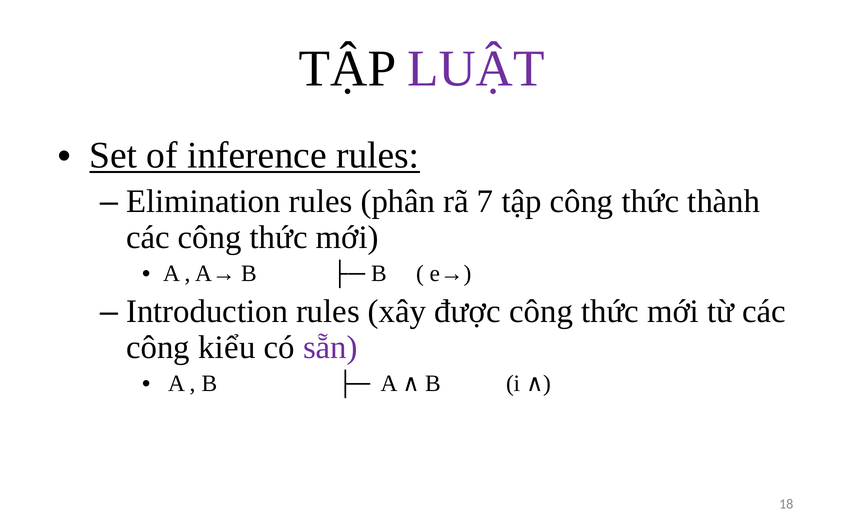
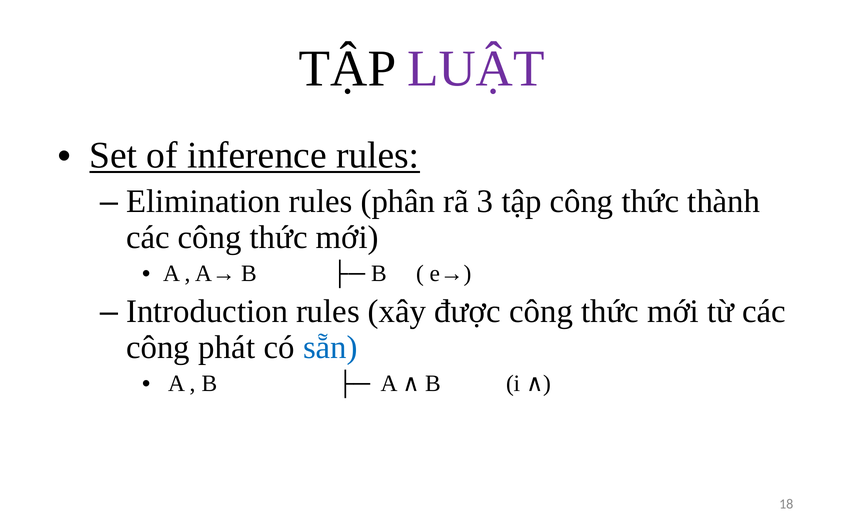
7: 7 -> 3
kiểu: kiểu -> phát
sẵn colour: purple -> blue
